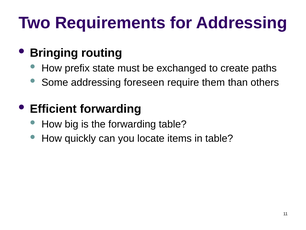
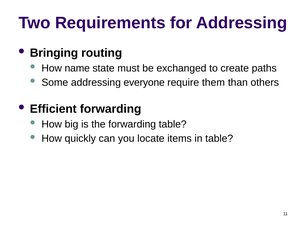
prefix: prefix -> name
foreseen: foreseen -> everyone
